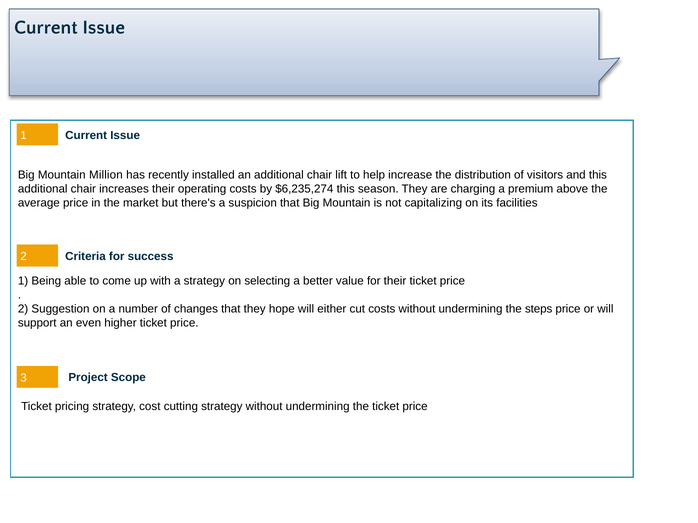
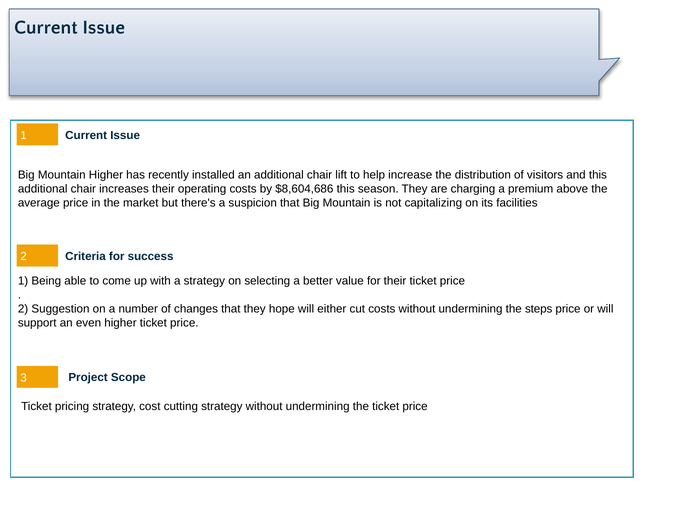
Mountain Million: Million -> Higher
$6,235,274: $6,235,274 -> $8,604,686
